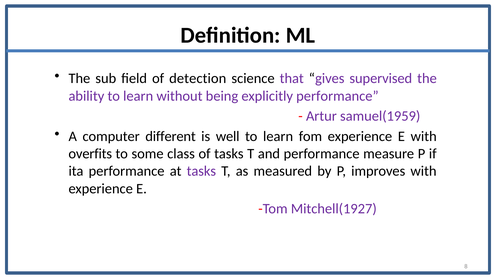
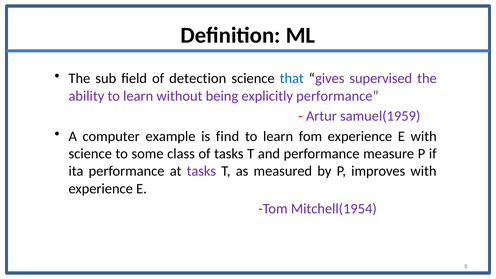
that colour: purple -> blue
different: different -> example
well: well -> find
overfits at (90, 154): overfits -> science
Mitchell(1927: Mitchell(1927 -> Mitchell(1954
